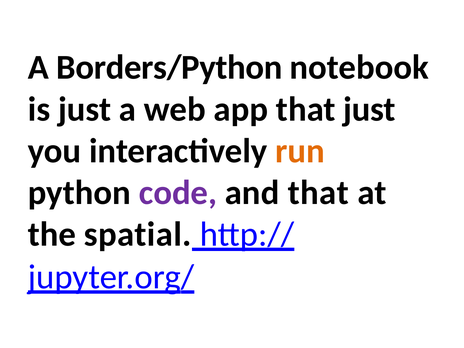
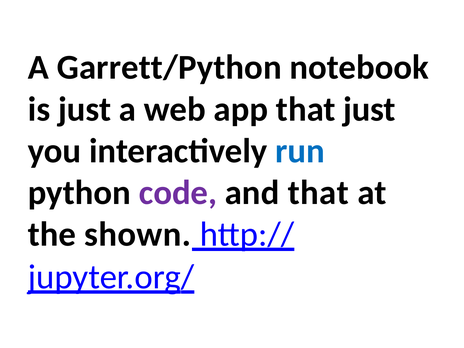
Borders/Python: Borders/Python -> Garrett/Python
run colour: orange -> blue
spatial: spatial -> shown
